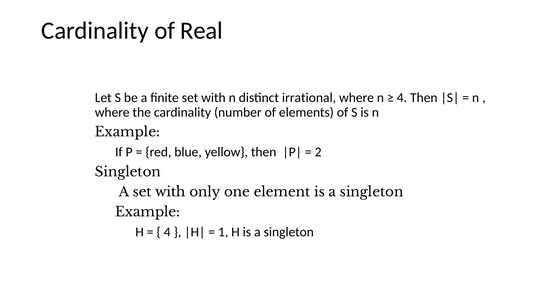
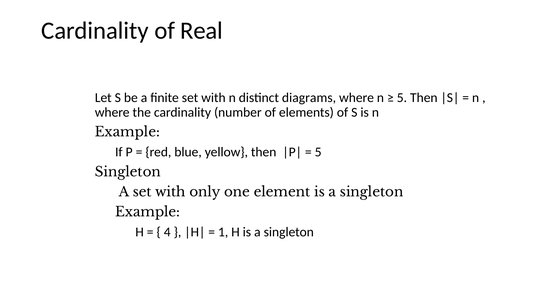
irrational: irrational -> diagrams
4 at (402, 98): 4 -> 5
2 at (318, 152): 2 -> 5
